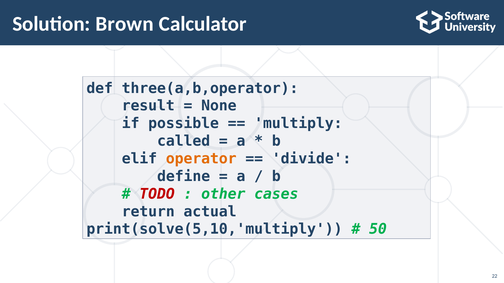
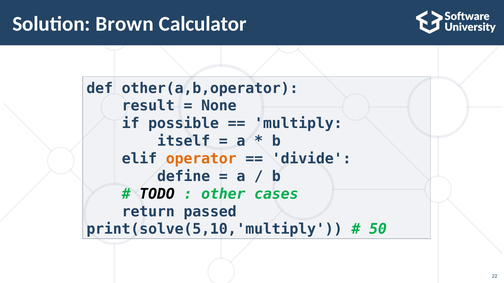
three(a,b,operator: three(a,b,operator -> other(a,b,operator
called: called -> itself
TODO colour: red -> black
actual: actual -> passed
